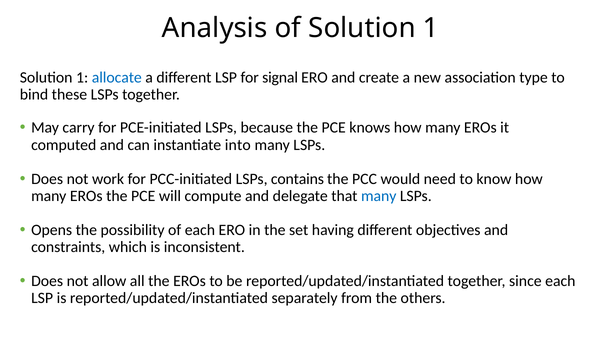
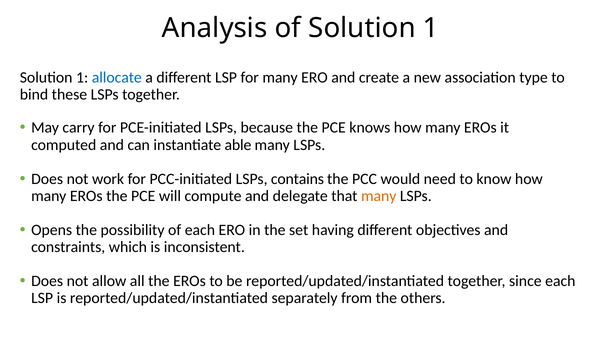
for signal: signal -> many
into: into -> able
many at (379, 196) colour: blue -> orange
